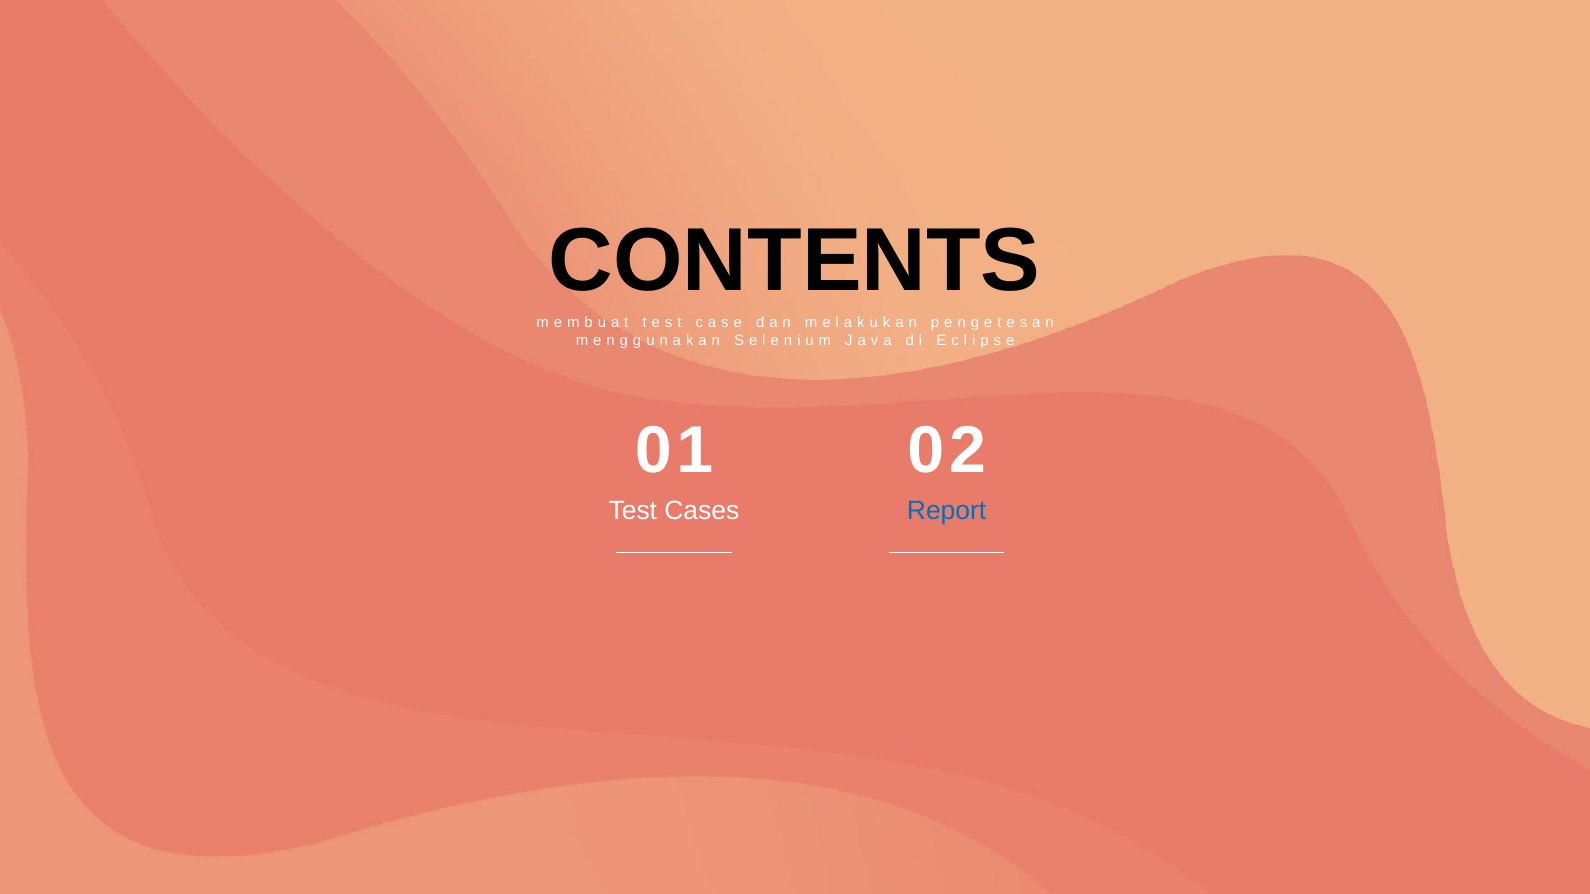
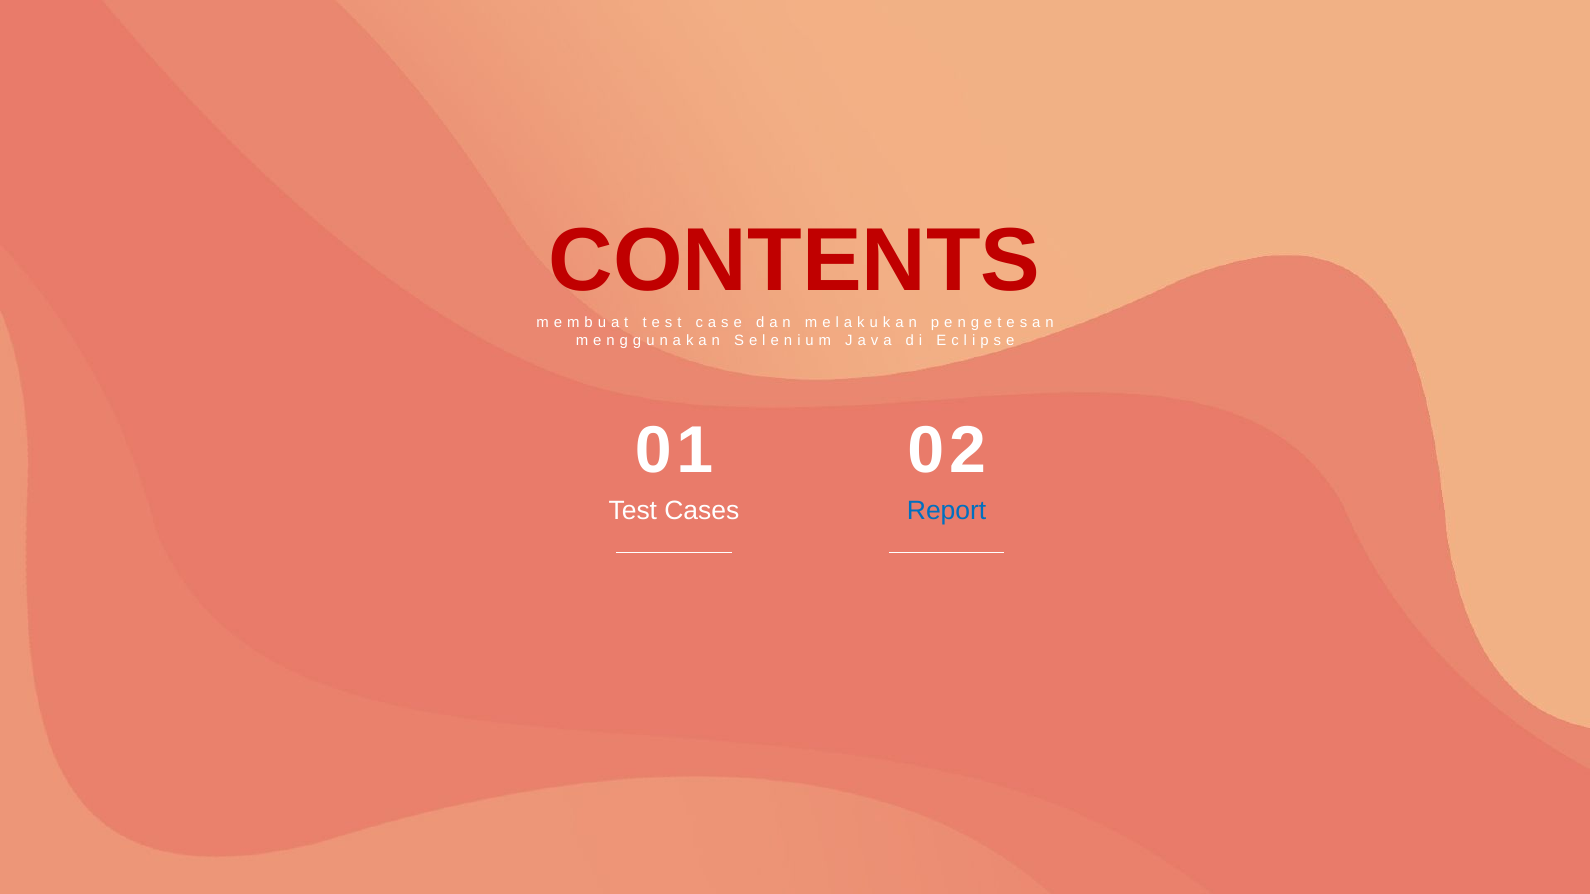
CONTENTS colour: black -> red
